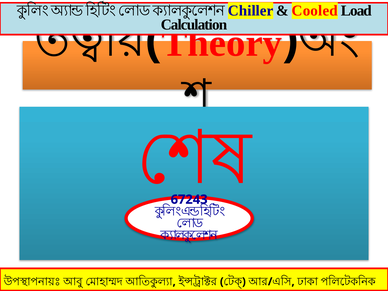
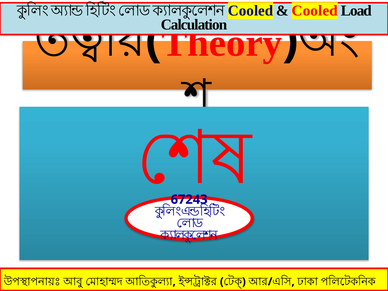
Chiller at (251, 11): Chiller -> Cooled
